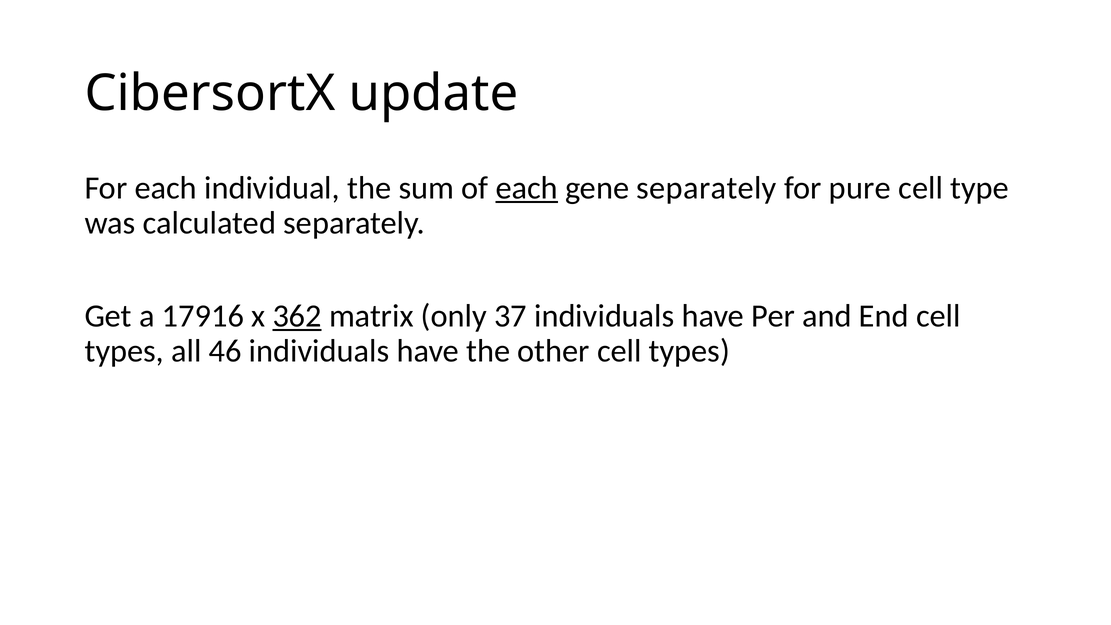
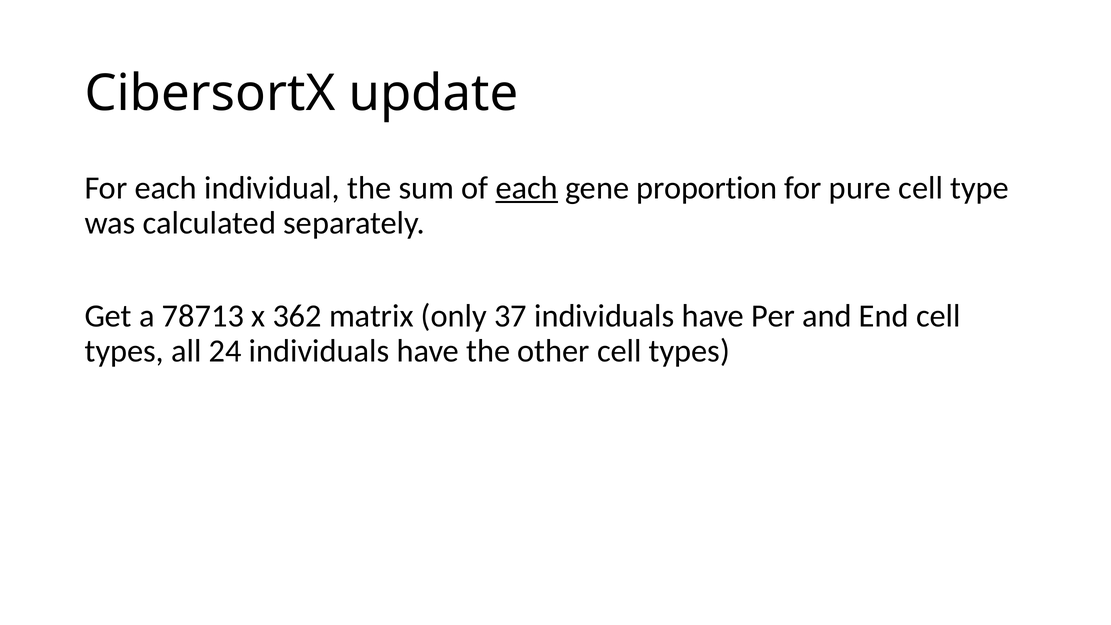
gene separately: separately -> proportion
17916: 17916 -> 78713
362 underline: present -> none
46: 46 -> 24
